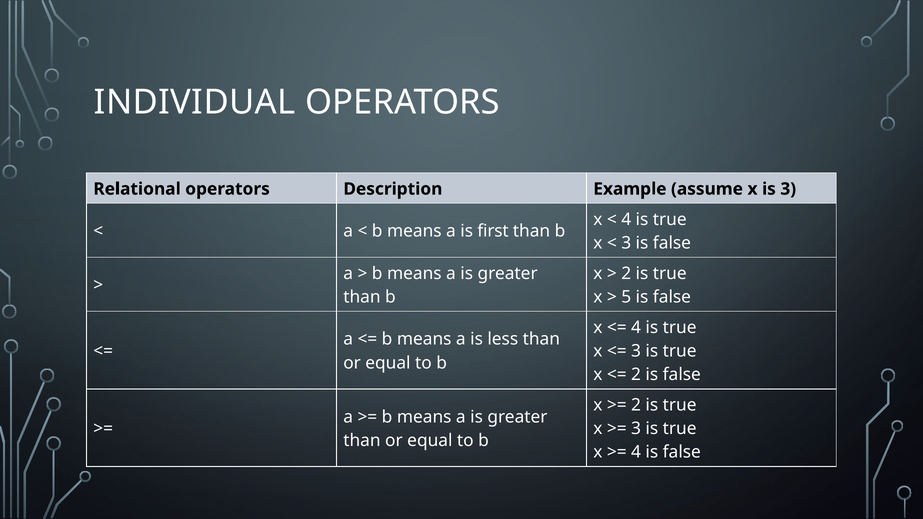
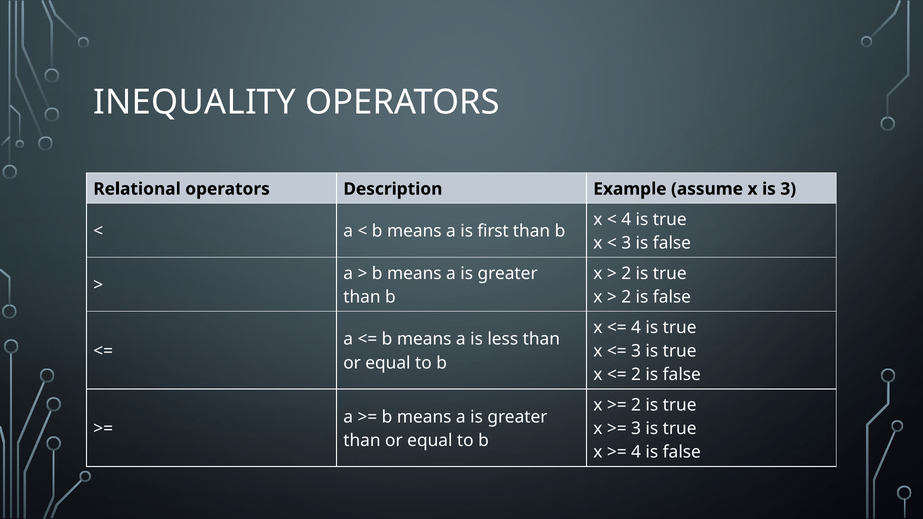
INDIVIDUAL: INDIVIDUAL -> INEQUALITY
5 at (626, 297): 5 -> 2
